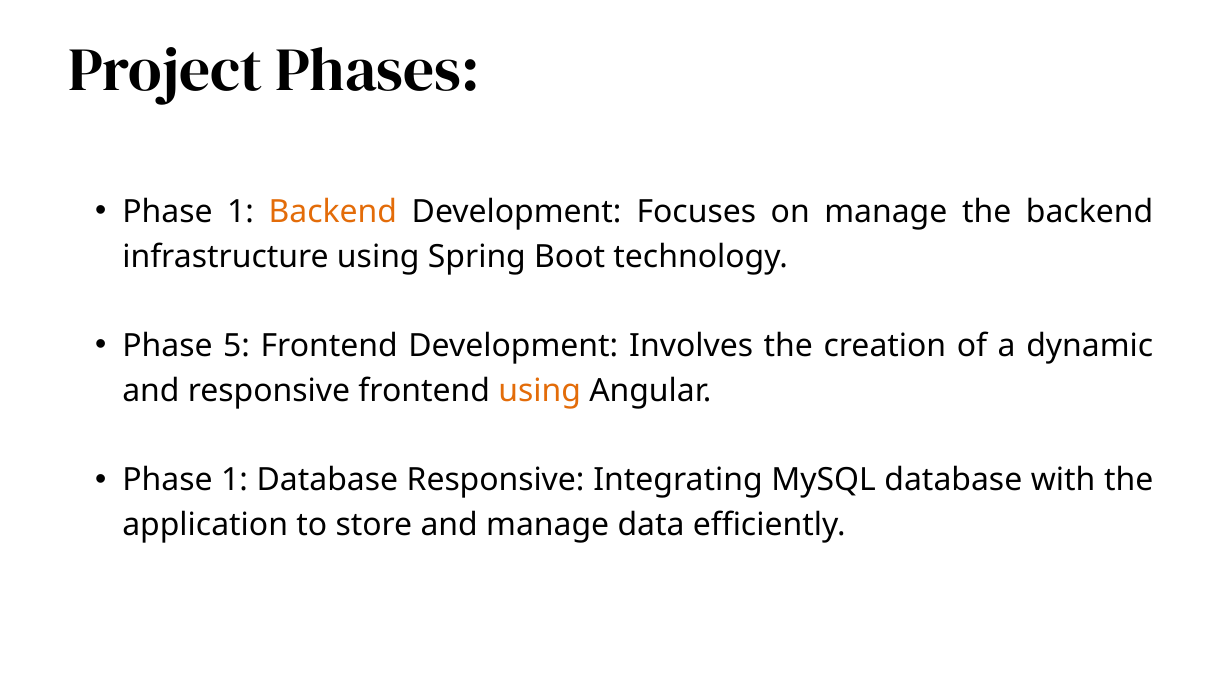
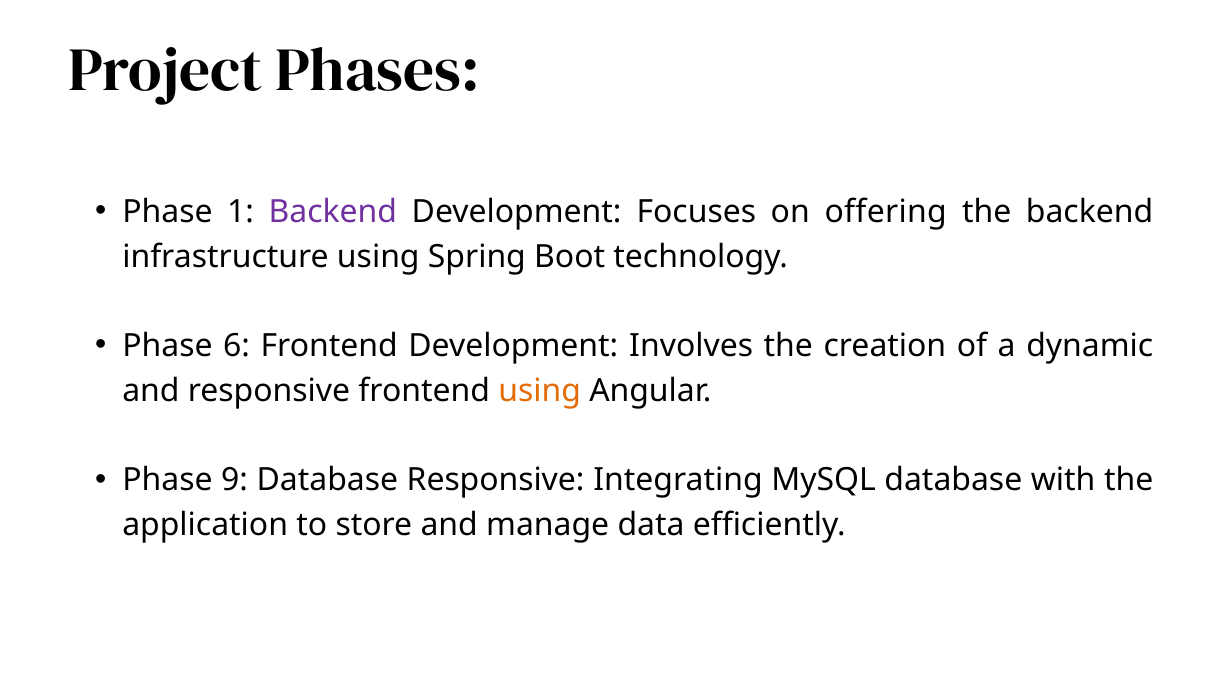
Backend at (333, 212) colour: orange -> purple
on manage: manage -> offering
5: 5 -> 6
1 at (235, 480): 1 -> 9
